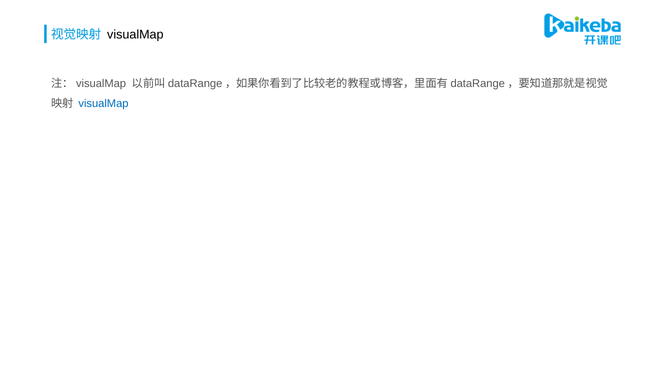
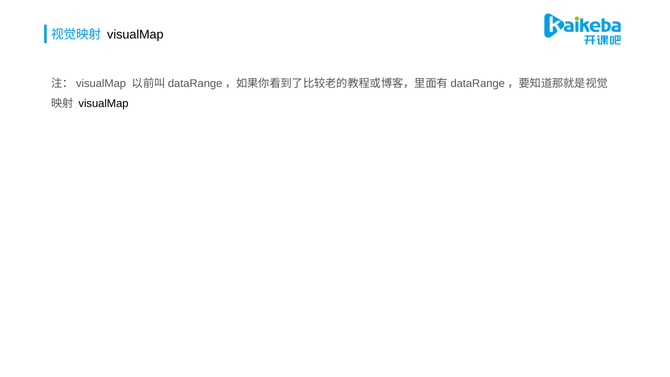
visualMap at (103, 104) colour: blue -> black
